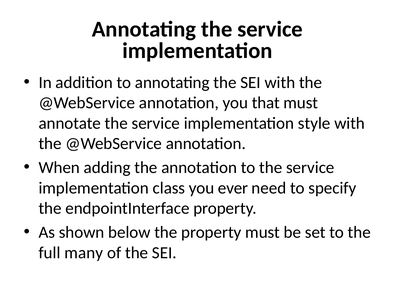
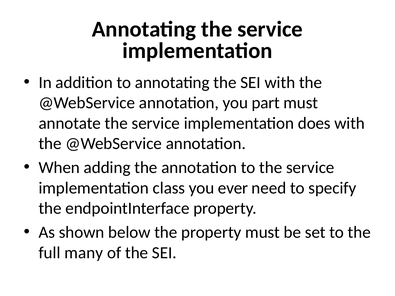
that: that -> part
style: style -> does
